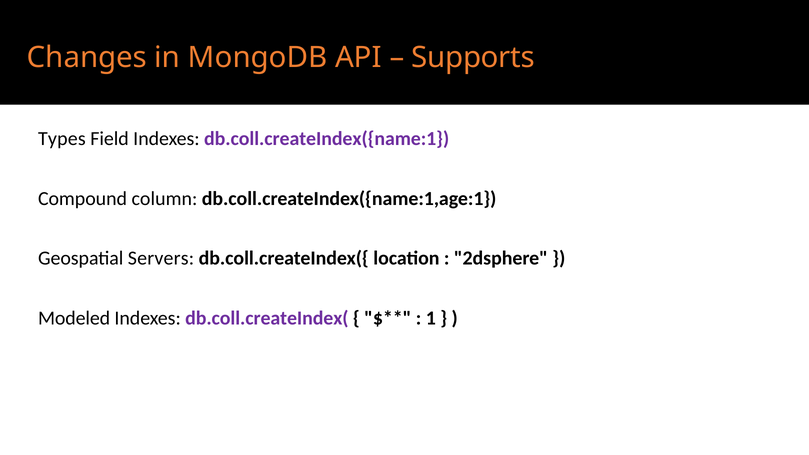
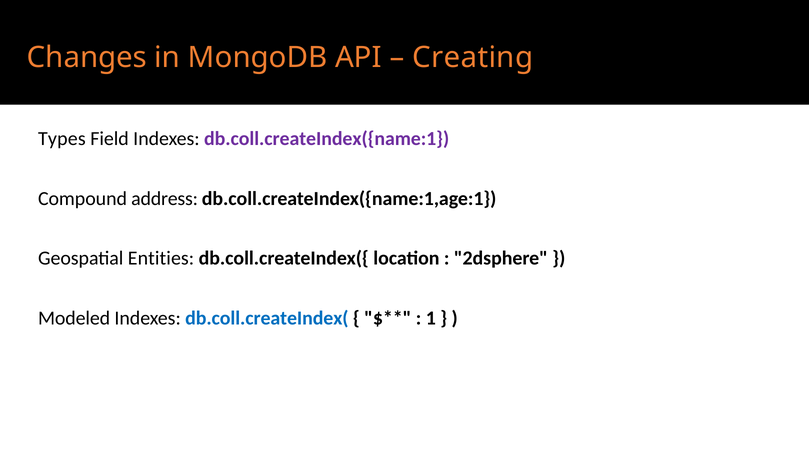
Supports: Supports -> Creating
column: column -> address
Servers: Servers -> Entities
db.coll.createIndex( colour: purple -> blue
